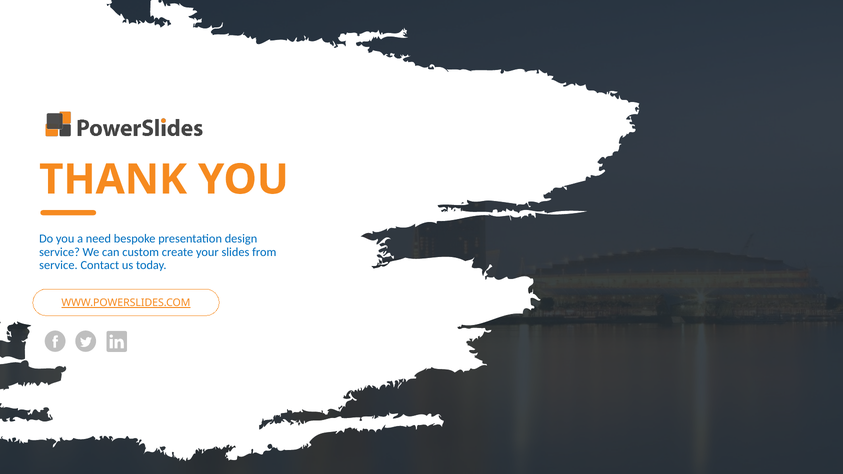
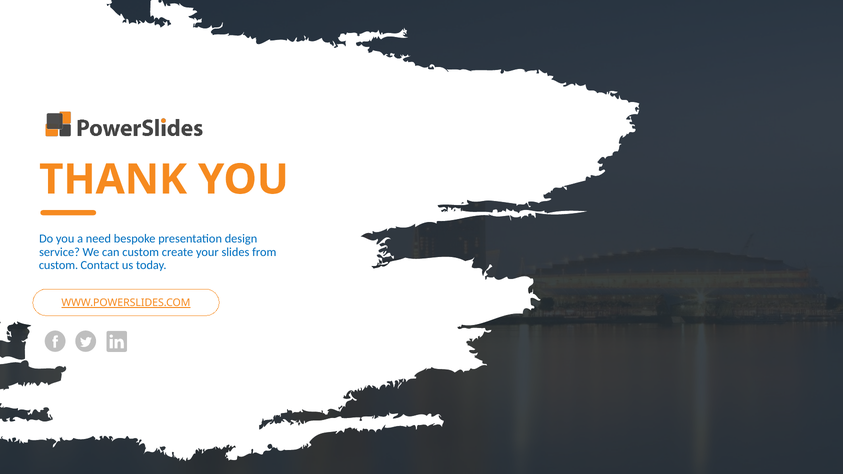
service at (58, 265): service -> custom
